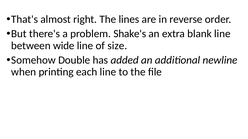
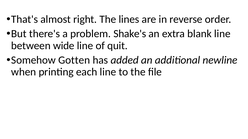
size: size -> quit
Double: Double -> Gotten
